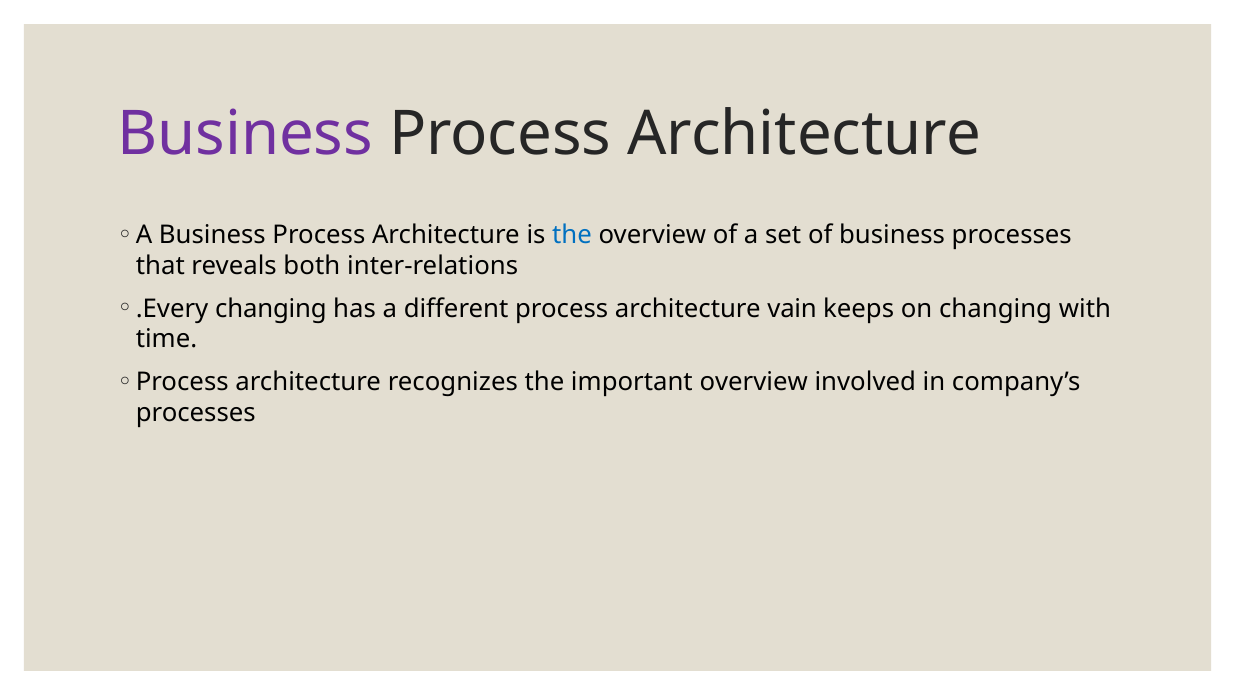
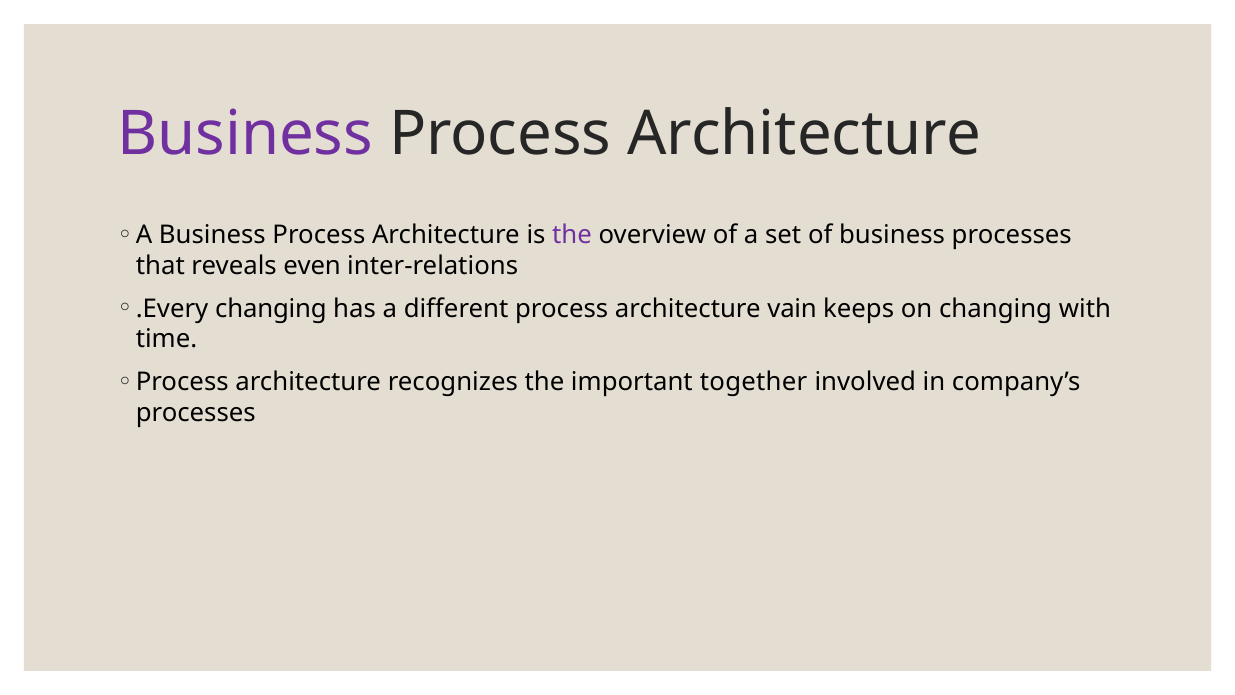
the at (572, 235) colour: blue -> purple
both: both -> even
important overview: overview -> together
